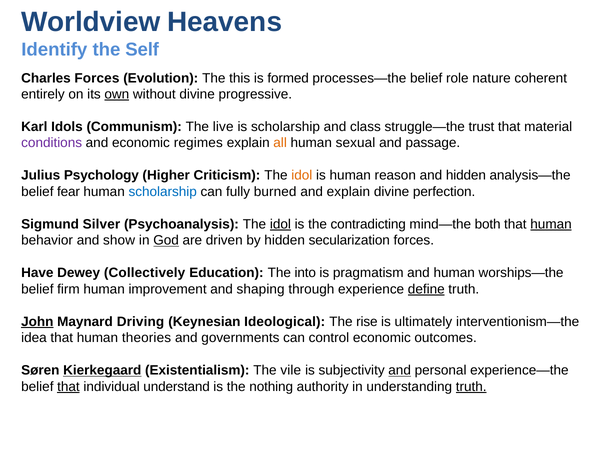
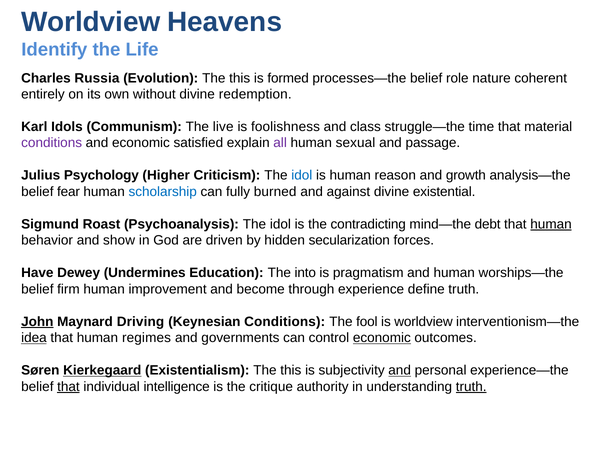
Self: Self -> Life
Charles Forces: Forces -> Russia
own underline: present -> none
progressive: progressive -> redemption
is scholarship: scholarship -> foolishness
trust: trust -> time
regimes: regimes -> satisfied
all colour: orange -> purple
idol at (302, 176) colour: orange -> blue
and hidden: hidden -> growth
and explain: explain -> against
perfection: perfection -> existential
Silver: Silver -> Roast
idol at (280, 224) underline: present -> none
both: both -> debt
God underline: present -> none
Collectively: Collectively -> Undermines
shaping: shaping -> become
define underline: present -> none
Keynesian Ideological: Ideological -> Conditions
rise: rise -> fool
is ultimately: ultimately -> worldview
idea underline: none -> present
theories: theories -> regimes
economic at (382, 338) underline: none -> present
Existentialism The vile: vile -> this
understand: understand -> intelligence
nothing: nothing -> critique
